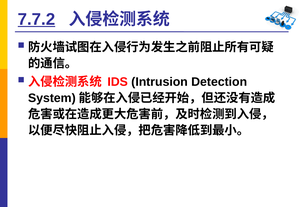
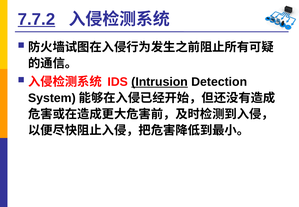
Intrusion underline: none -> present
